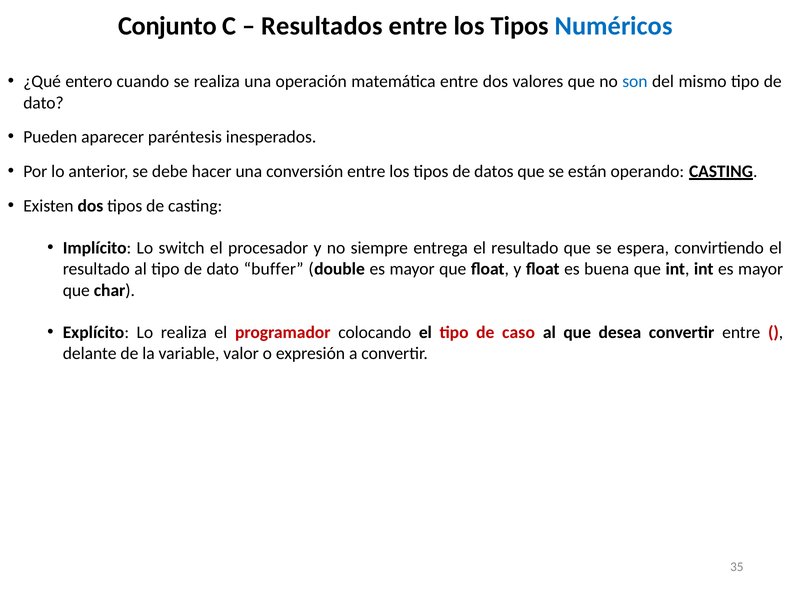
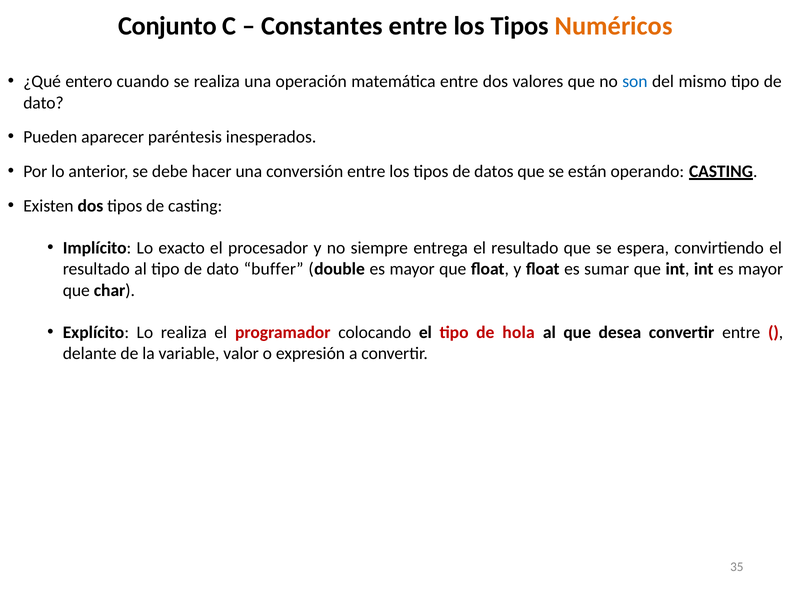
Resultados: Resultados -> Constantes
Numéricos colour: blue -> orange
switch: switch -> exacto
buena: buena -> sumar
caso: caso -> hola
